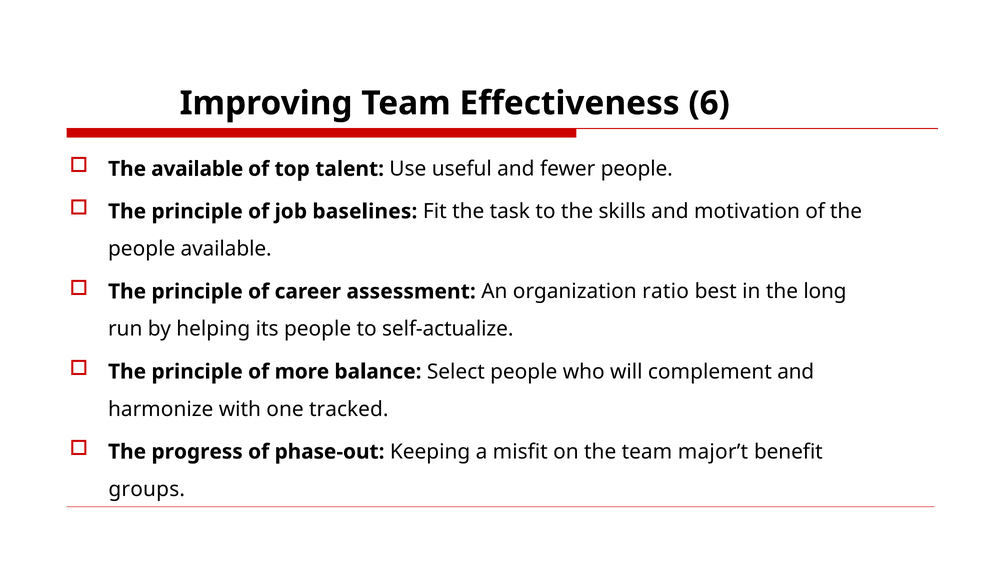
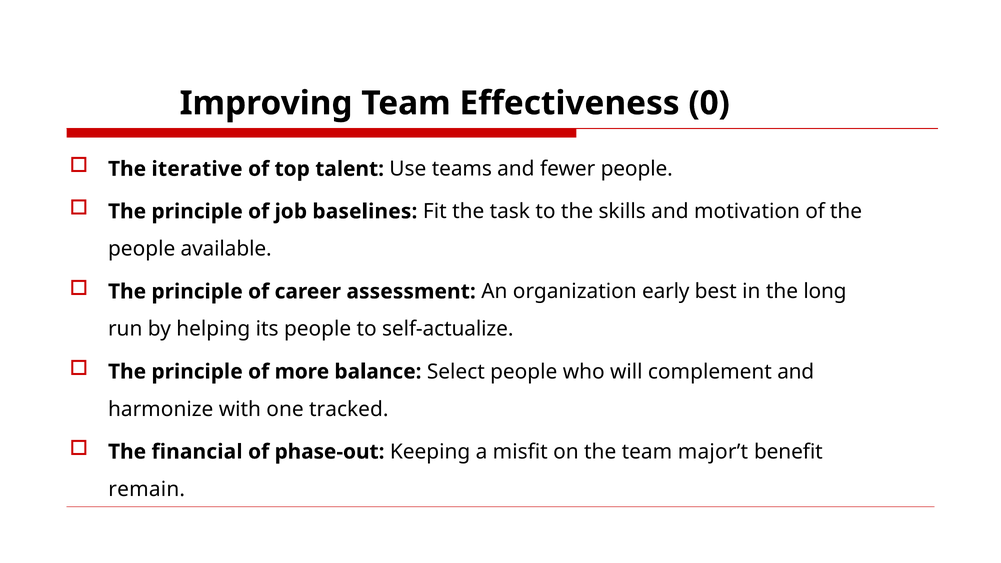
6: 6 -> 0
The available: available -> iterative
useful: useful -> teams
ratio: ratio -> early
progress: progress -> financial
groups: groups -> remain
